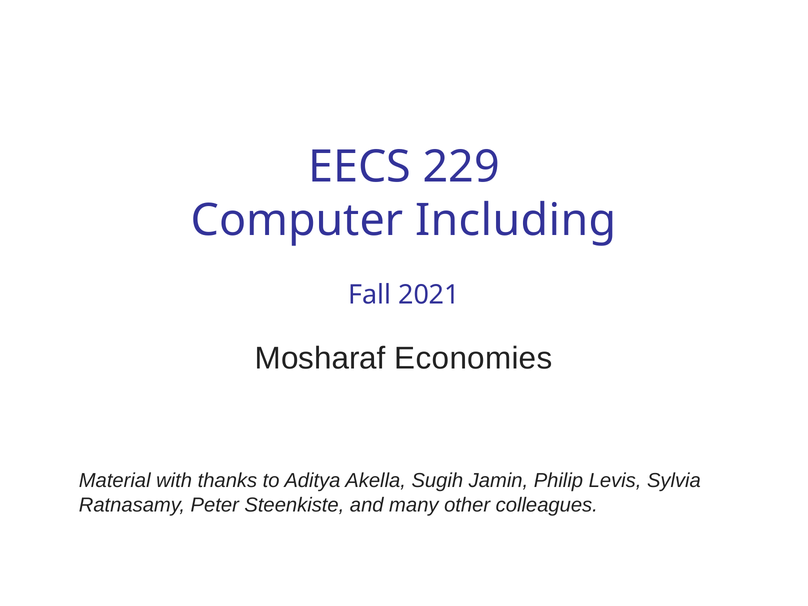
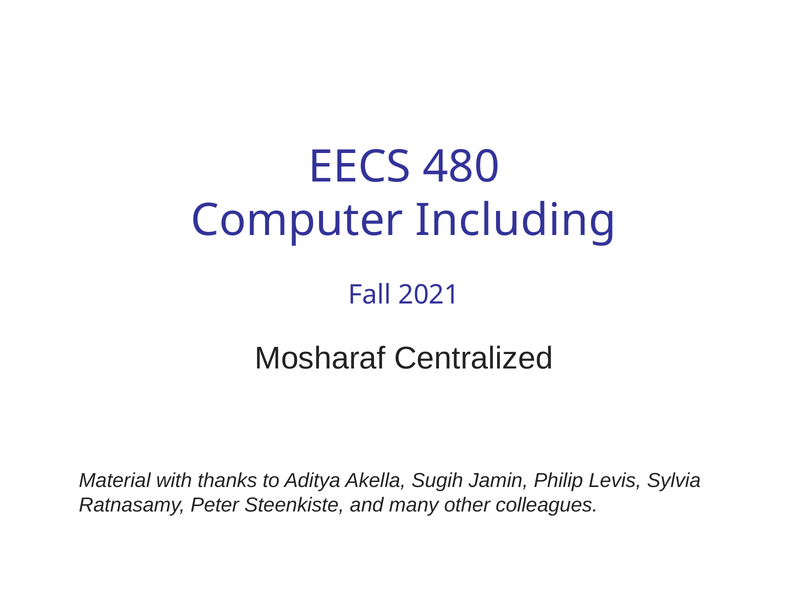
229: 229 -> 480
Economies: Economies -> Centralized
